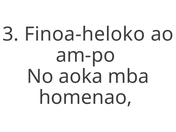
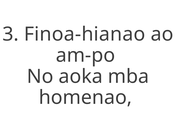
Finoa-heloko: Finoa-heloko -> Finoa-hianao
